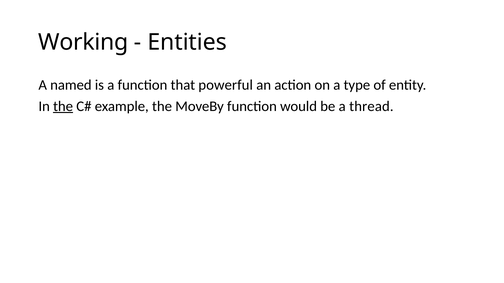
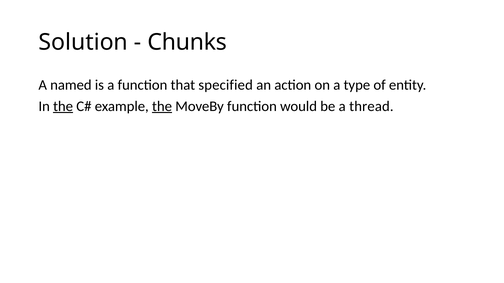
Working: Working -> Solution
Entities: Entities -> Chunks
powerful: powerful -> specified
the at (162, 106) underline: none -> present
